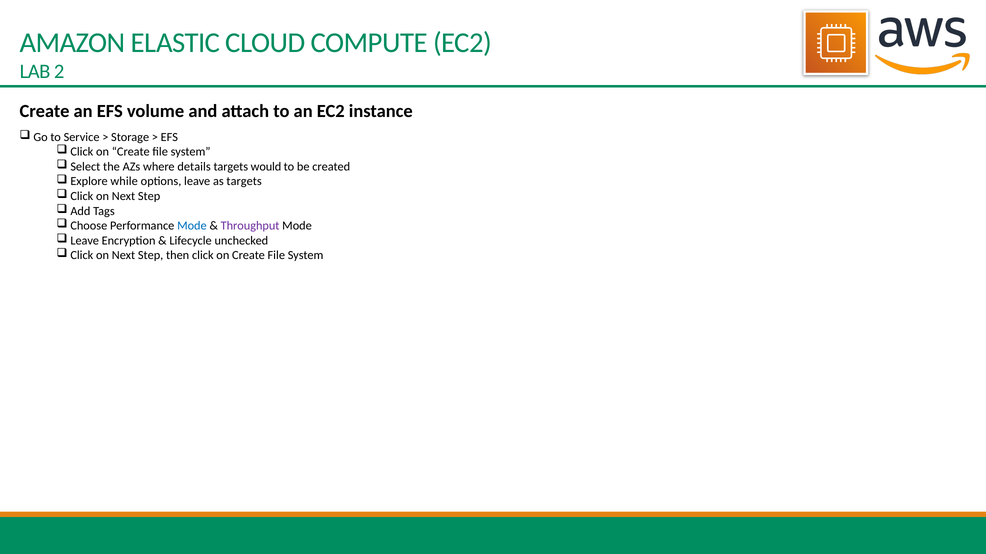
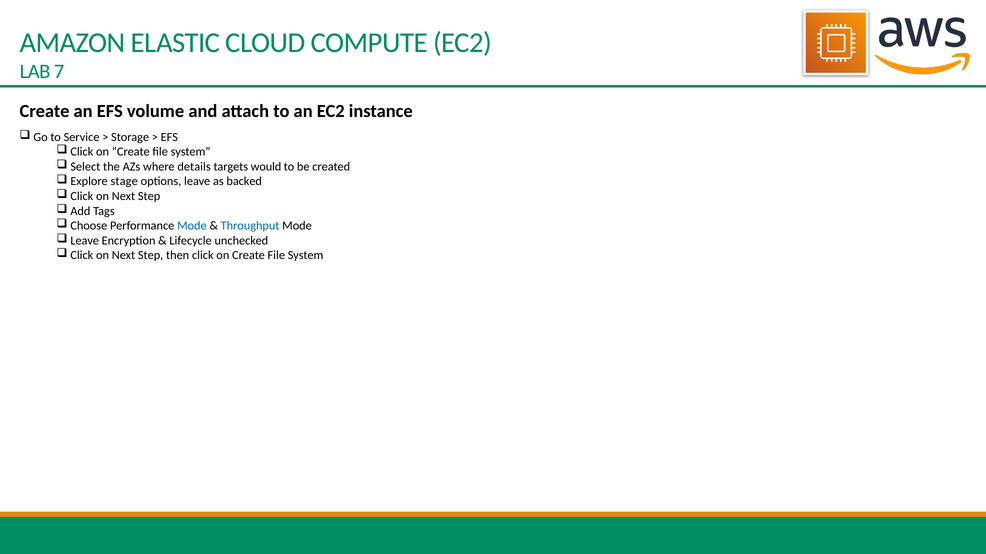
2: 2 -> 7
while: while -> stage
as targets: targets -> backed
Throughput colour: purple -> blue
